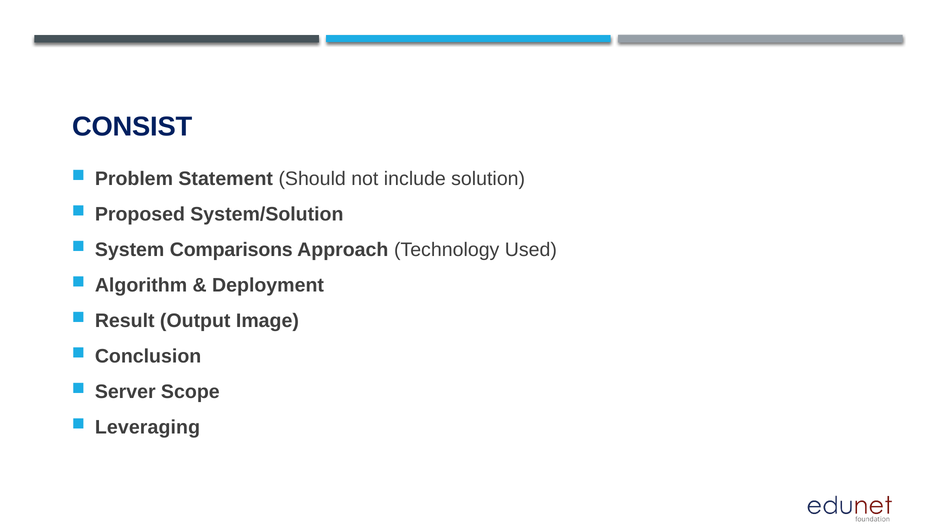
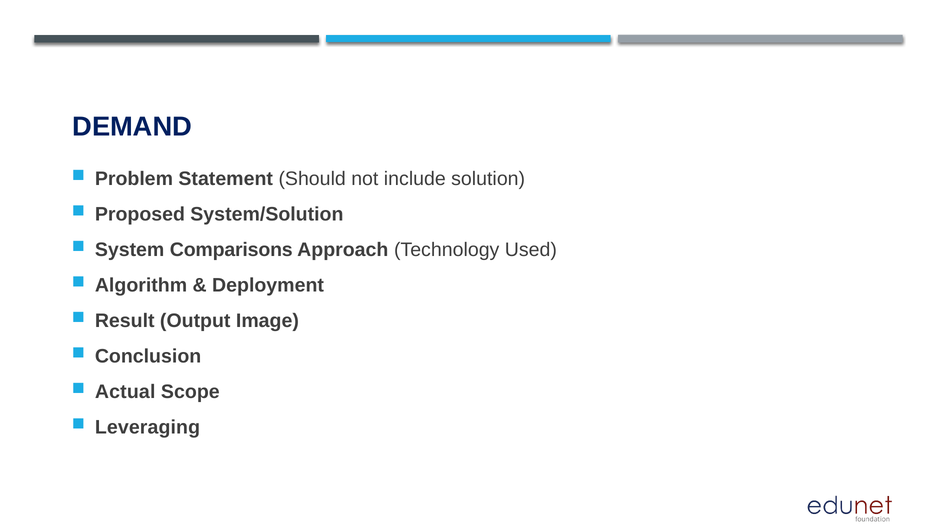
CONSIST: CONSIST -> DEMAND
Server: Server -> Actual
